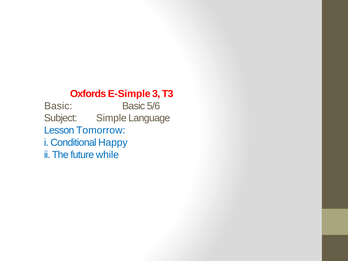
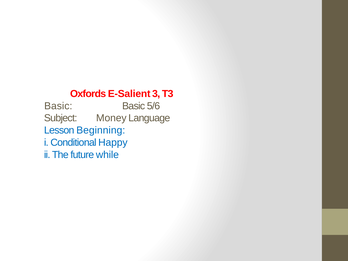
E-Simple: E-Simple -> E-Salient
Simple: Simple -> Money
Tomorrow: Tomorrow -> Beginning
